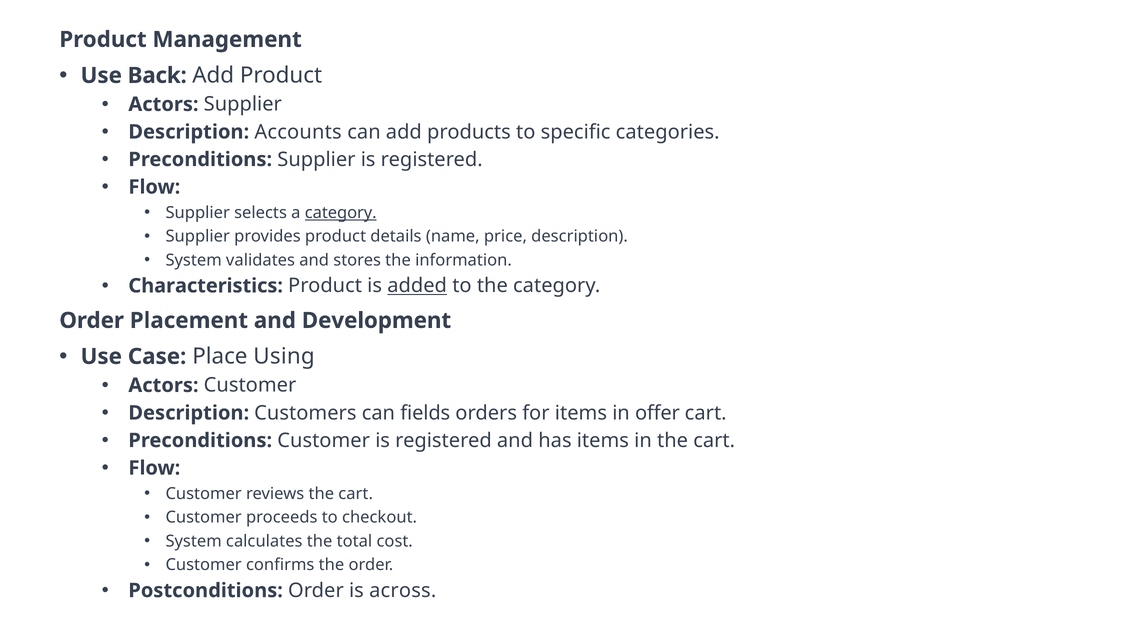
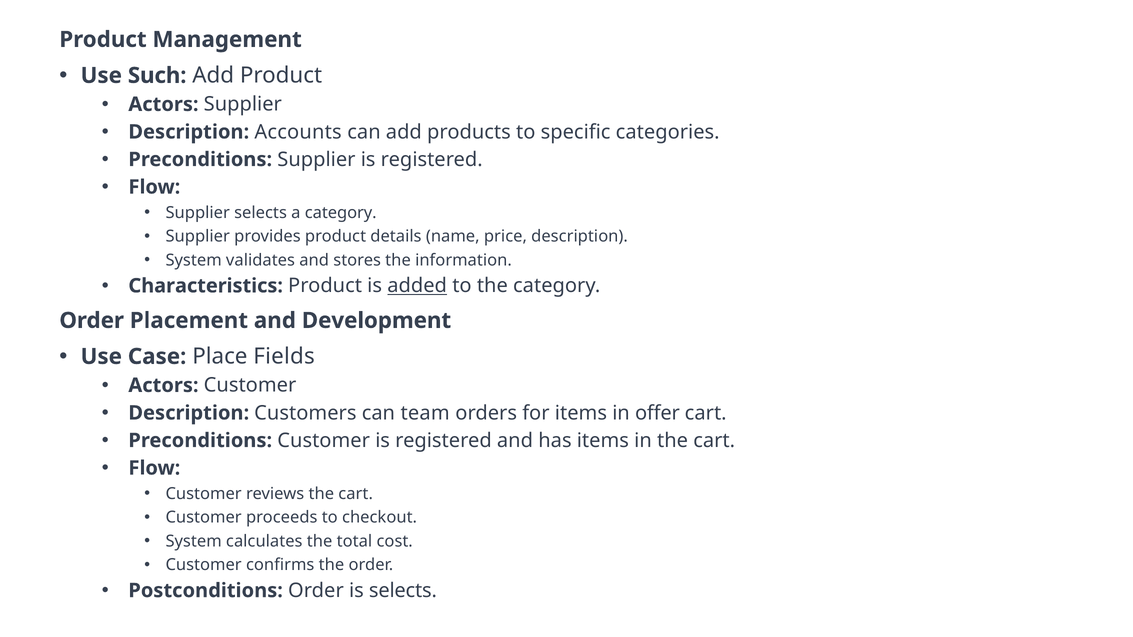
Back: Back -> Such
category at (341, 213) underline: present -> none
Using: Using -> Fields
fields: fields -> team
is across: across -> selects
